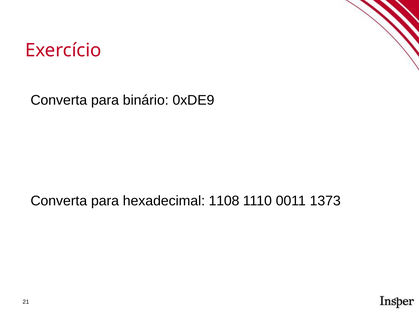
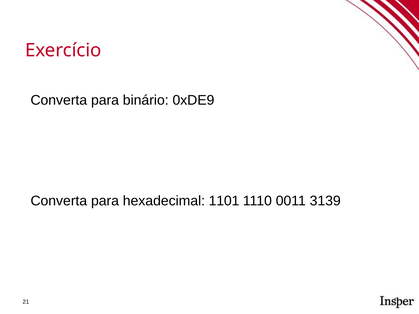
1108: 1108 -> 1101
1373: 1373 -> 3139
